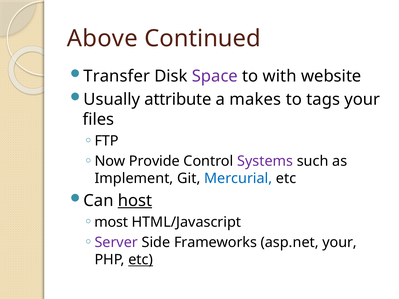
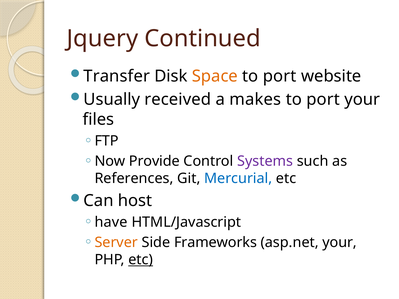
Above: Above -> Jquery
Space colour: purple -> orange
with at (280, 76): with -> port
attribute: attribute -> received
tags at (323, 100): tags -> port
Implement: Implement -> References
host underline: present -> none
most: most -> have
Server colour: purple -> orange
